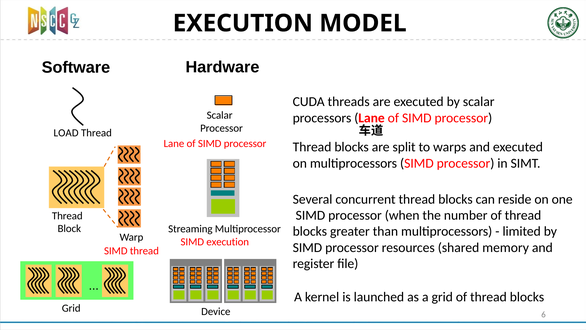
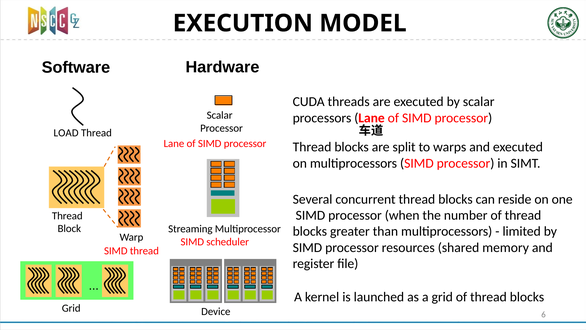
SIMD execution: execution -> scheduler
